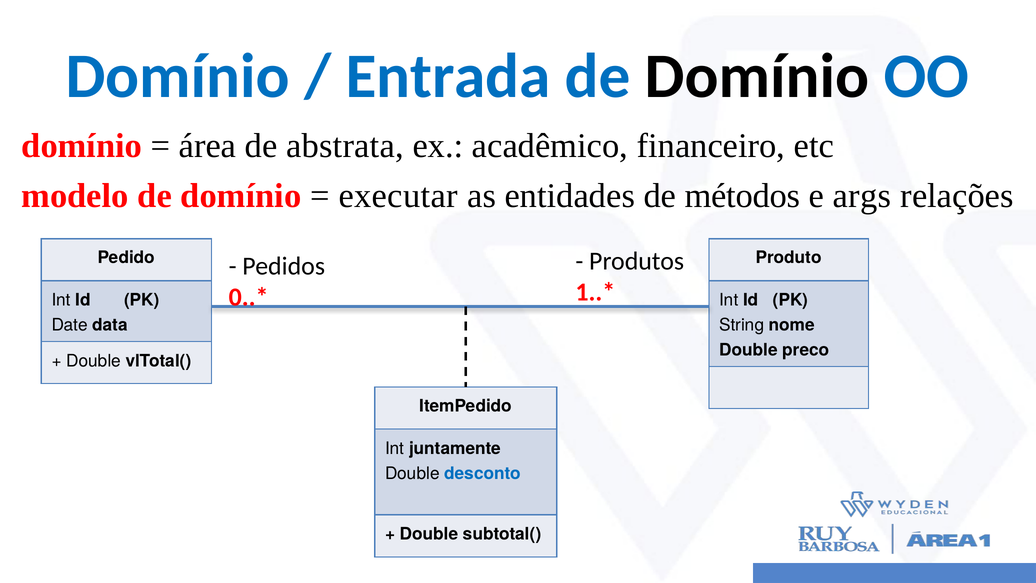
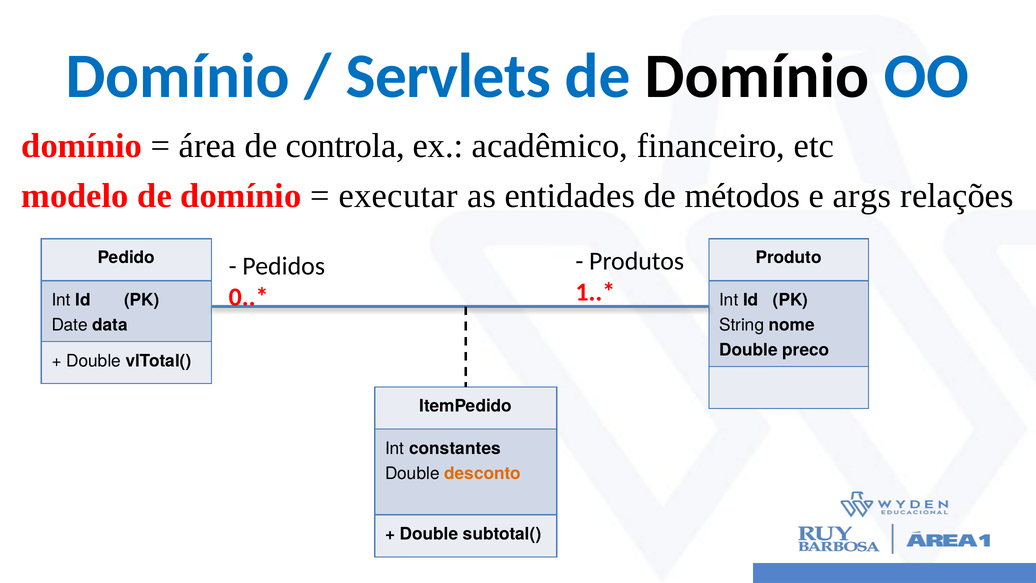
Entrada: Entrada -> Servlets
abstrata: abstrata -> controla
juntamente: juntamente -> constantes
desconto colour: blue -> orange
